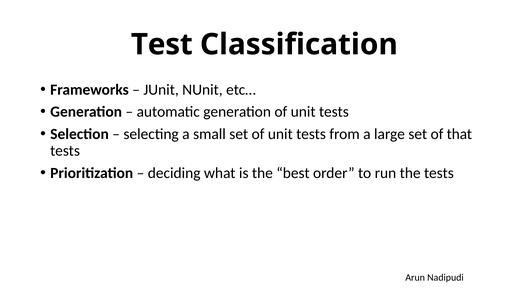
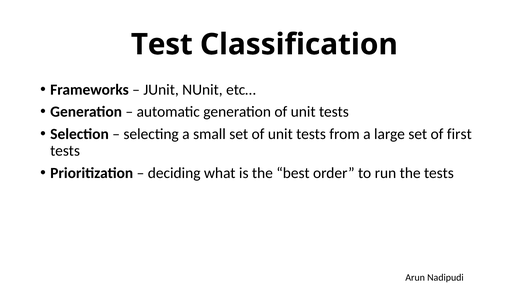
that: that -> first
